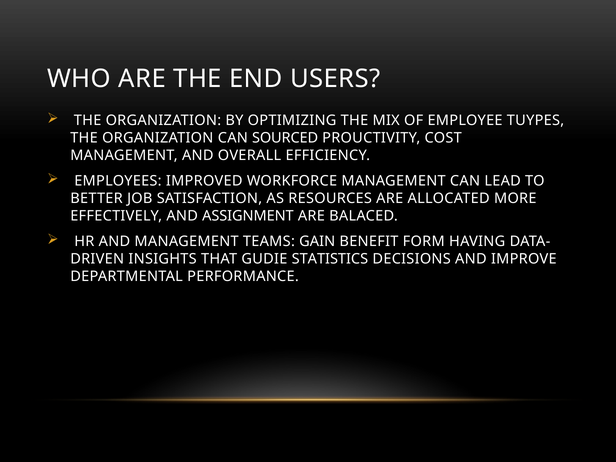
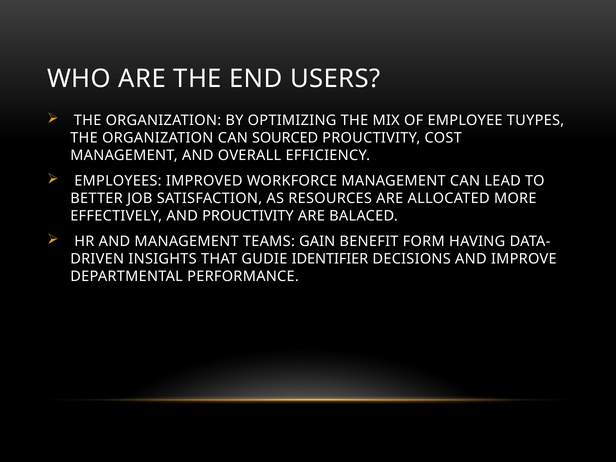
AND ASSIGNMENT: ASSIGNMENT -> PROUCTIVITY
STATISTICS: STATISTICS -> IDENTIFIER
